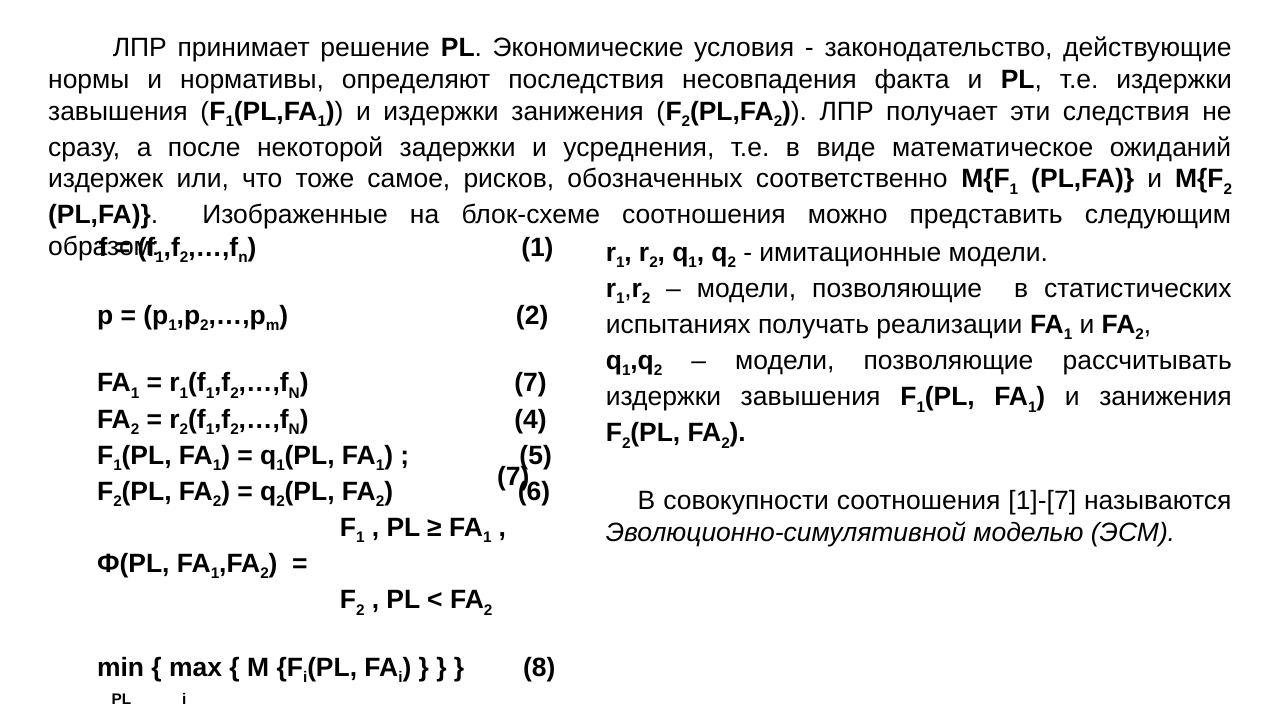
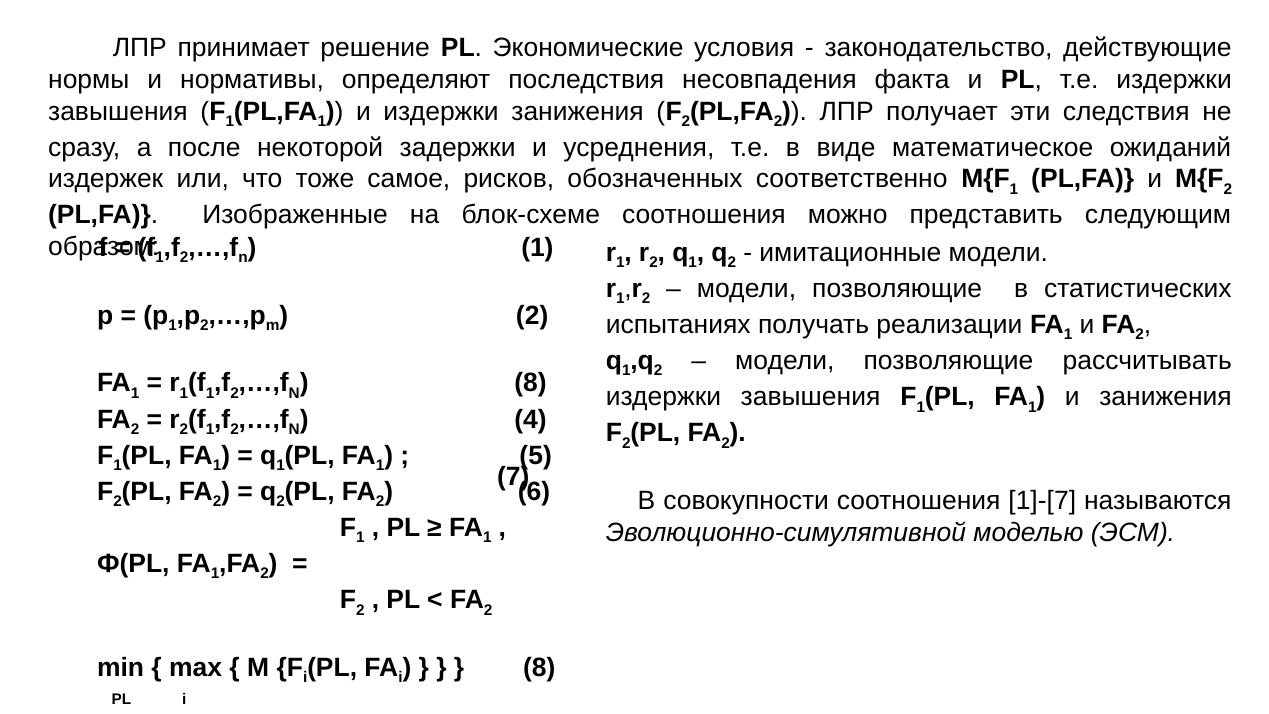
7 at (530, 383): 7 -> 8
